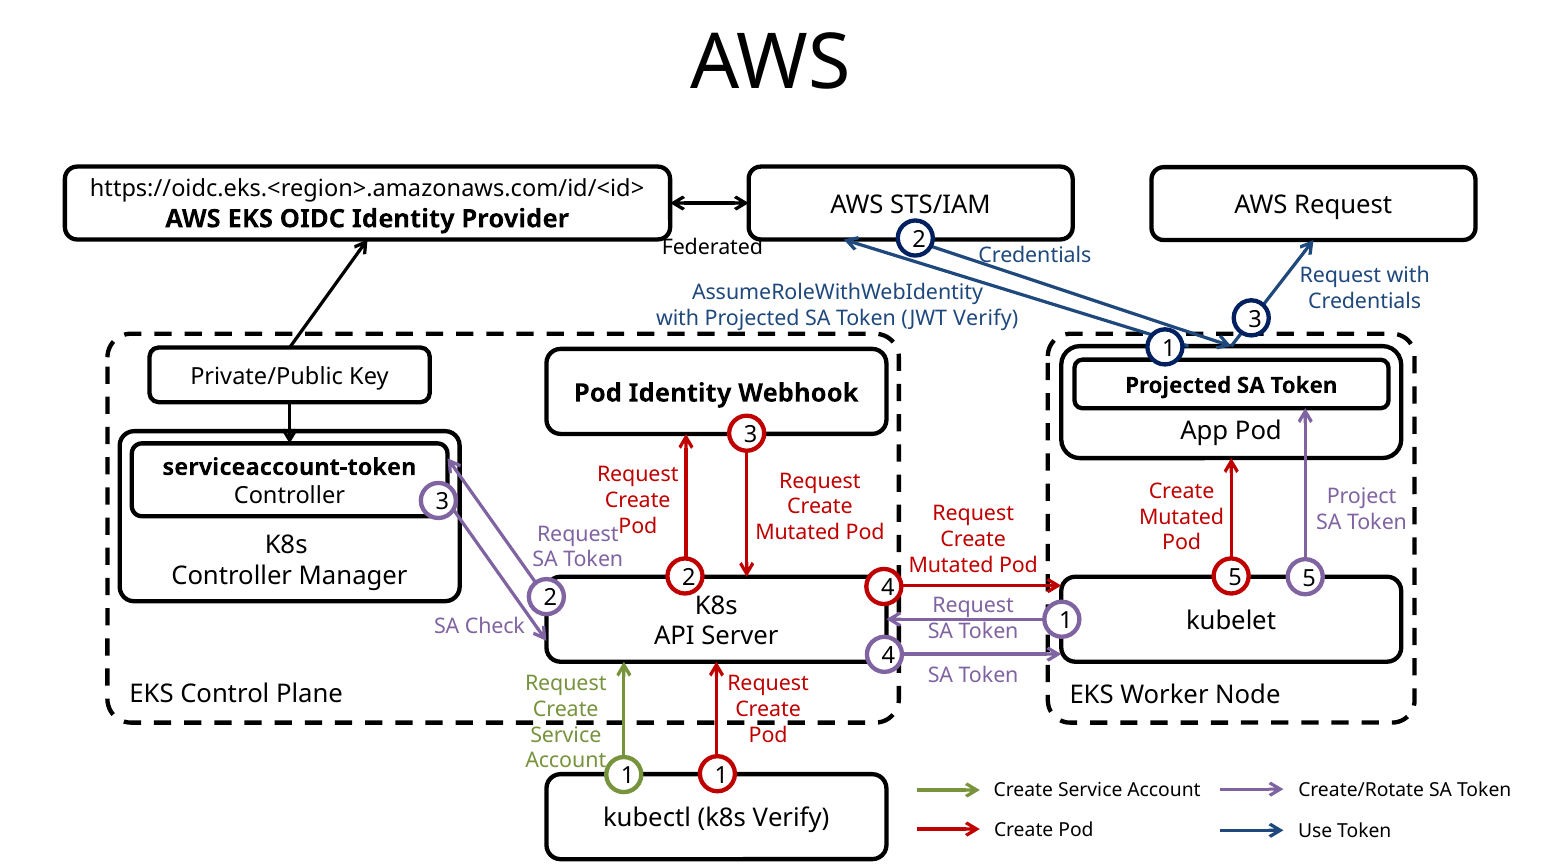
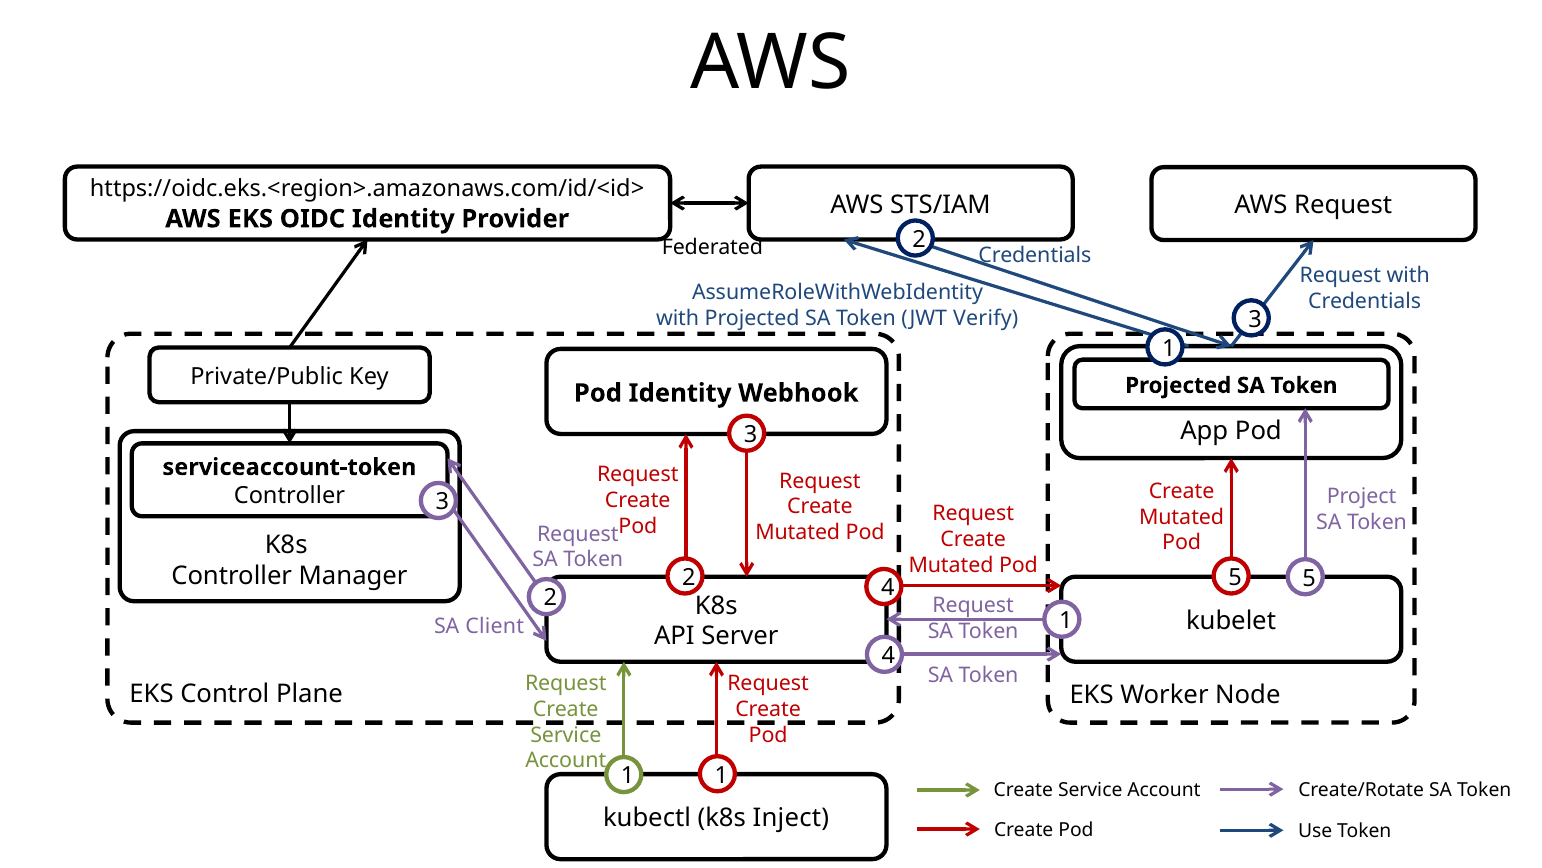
Check: Check -> Client
k8s Verify: Verify -> Inject
